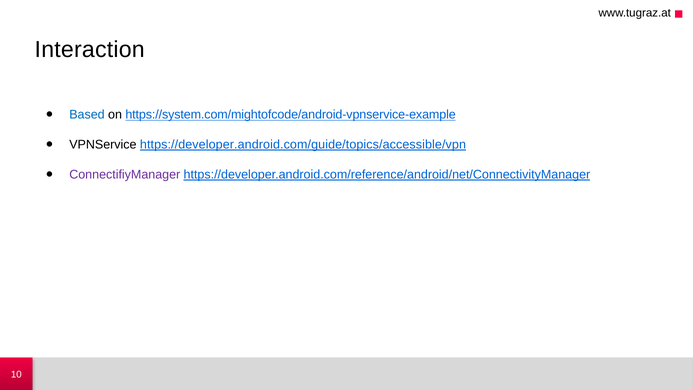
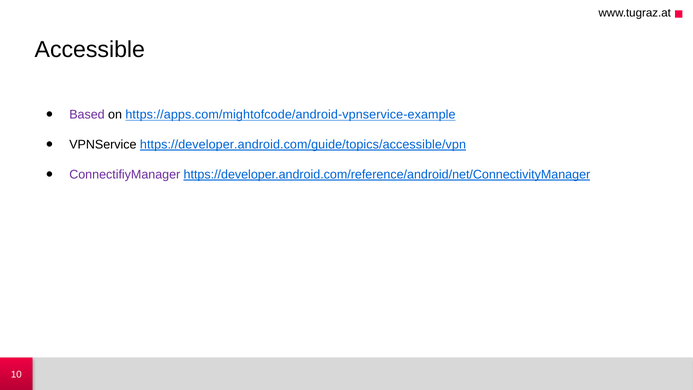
Interaction: Interaction -> Accessible
Based colour: blue -> purple
https://system.com/mightofcode/android-vpnservice-example: https://system.com/mightofcode/android-vpnservice-example -> https://apps.com/mightofcode/android-vpnservice-example
